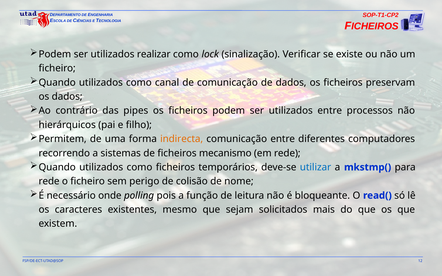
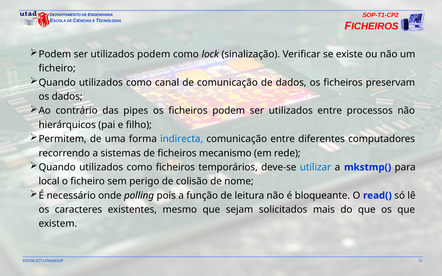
utilizados realizar: realizar -> podem
indirecta colour: orange -> blue
rede at (49, 182): rede -> local
